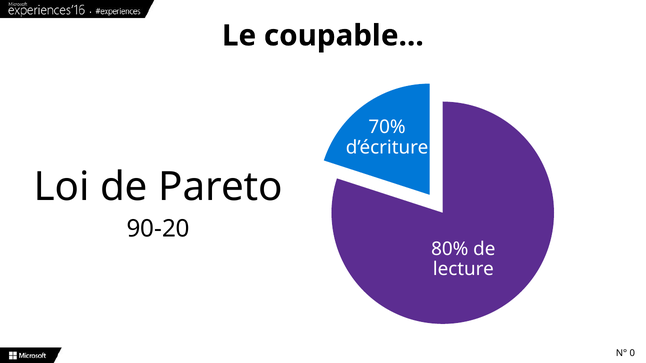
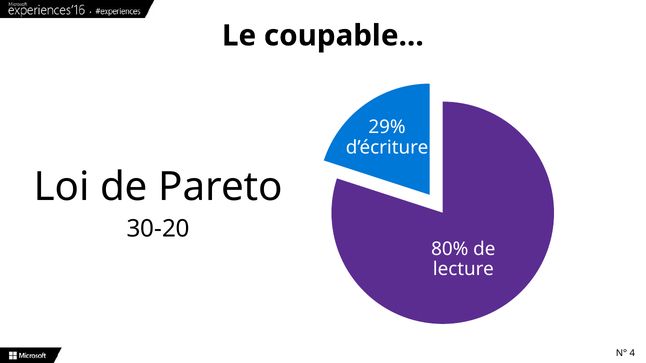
70%: 70% -> 29%
90-20: 90-20 -> 30-20
0: 0 -> 4
